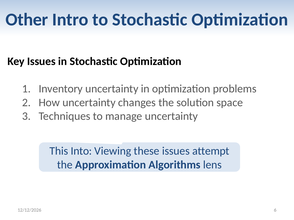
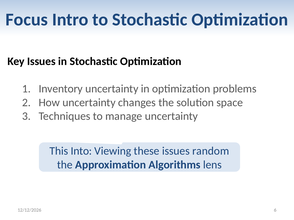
Other: Other -> Focus
attempt: attempt -> random
